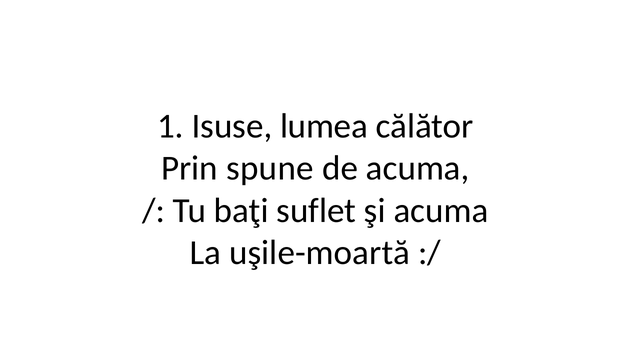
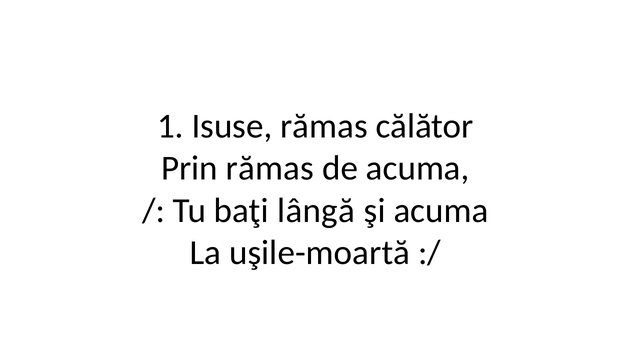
Isuse lumea: lumea -> rămas
Prin spune: spune -> rămas
suflet: suflet -> lângă
